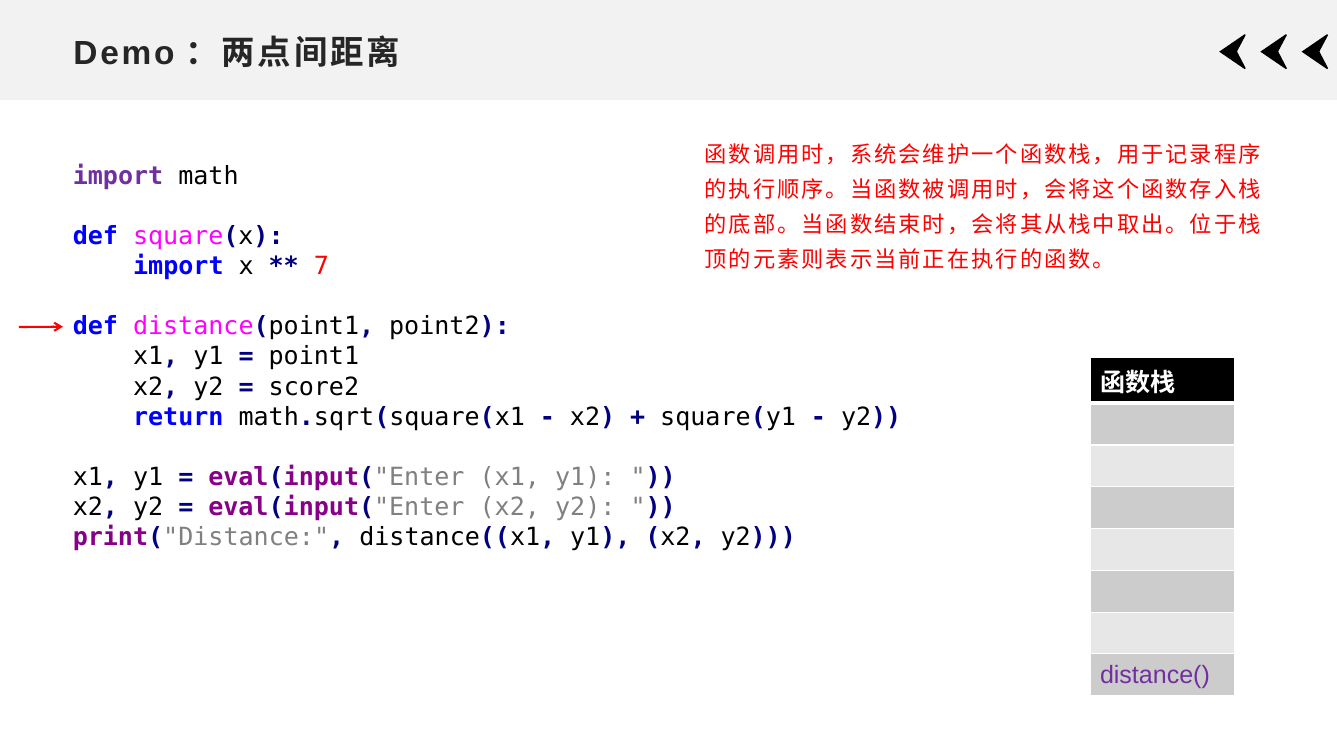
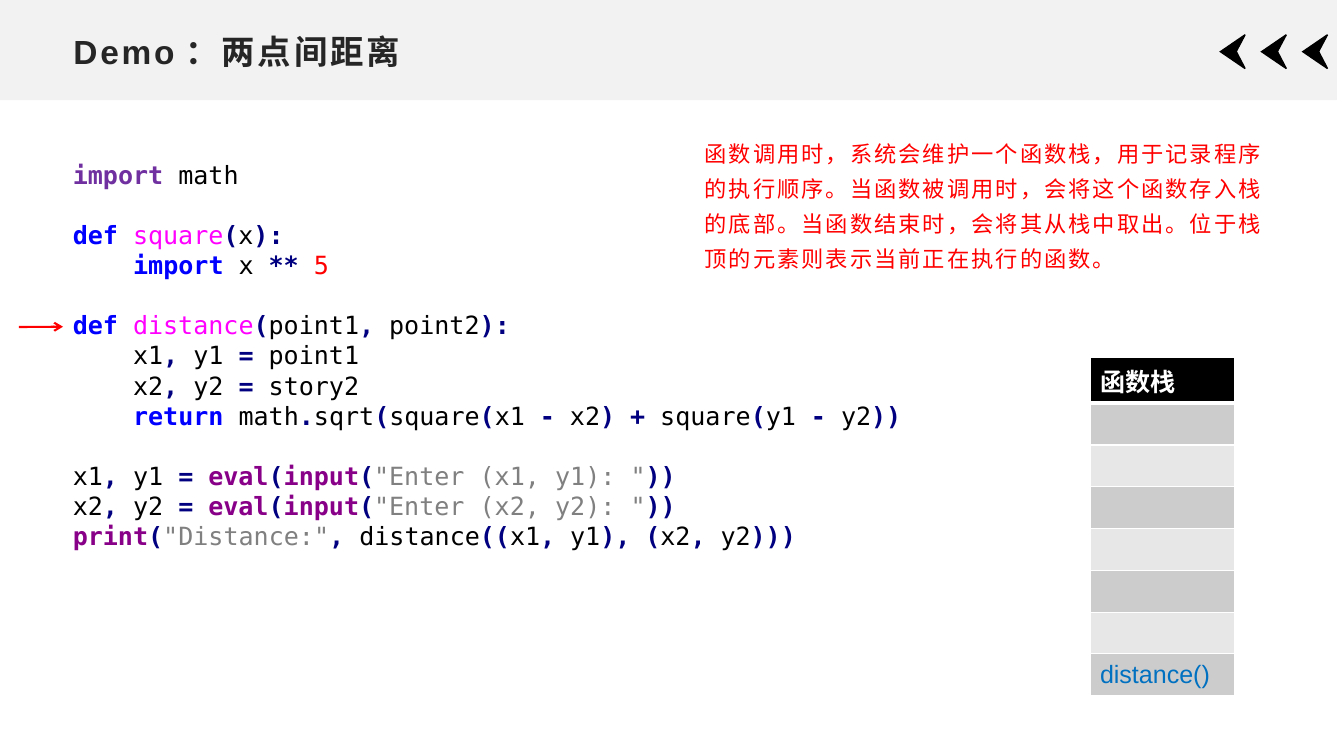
7: 7 -> 5
score2: score2 -> story2
distance( colour: purple -> blue
